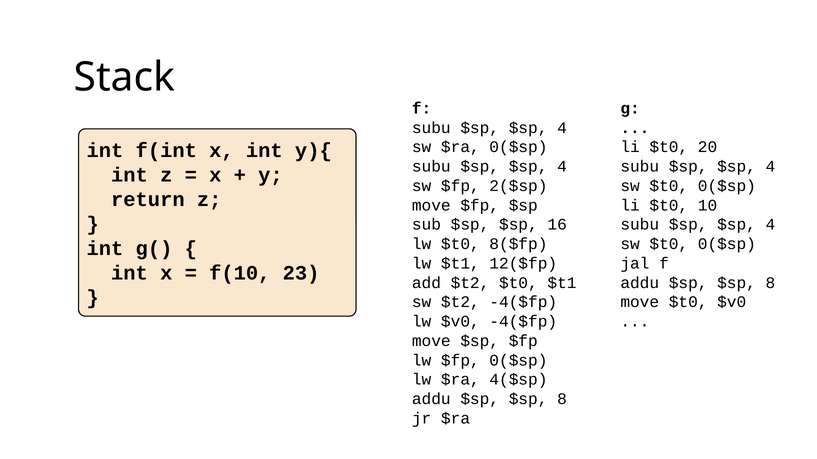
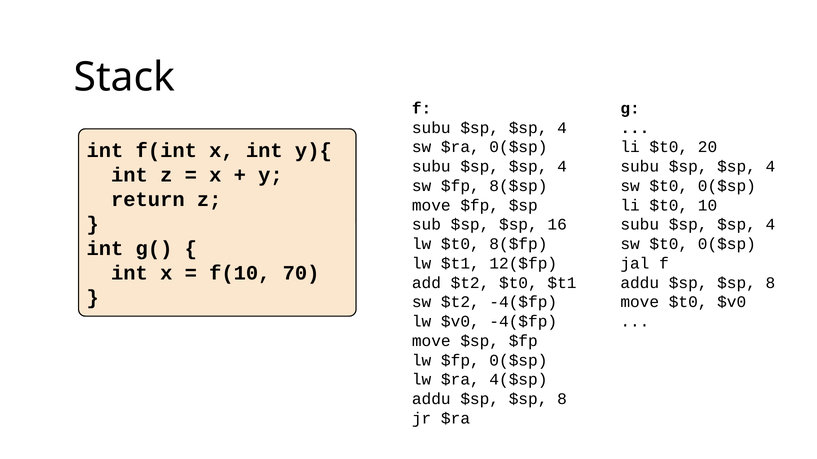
2($sp: 2($sp -> 8($sp
23: 23 -> 70
